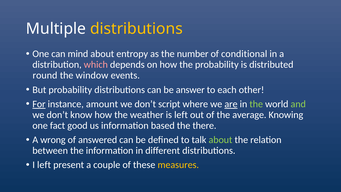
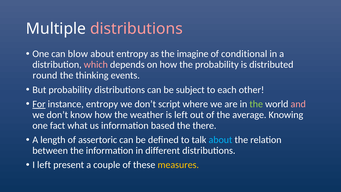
distributions at (136, 29) colour: yellow -> pink
mind: mind -> blow
number: number -> imagine
window: window -> thinking
answer: answer -> subject
instance amount: amount -> entropy
are underline: present -> none
and colour: light green -> pink
good: good -> what
wrong: wrong -> length
answered: answered -> assertoric
about at (220, 140) colour: light green -> light blue
